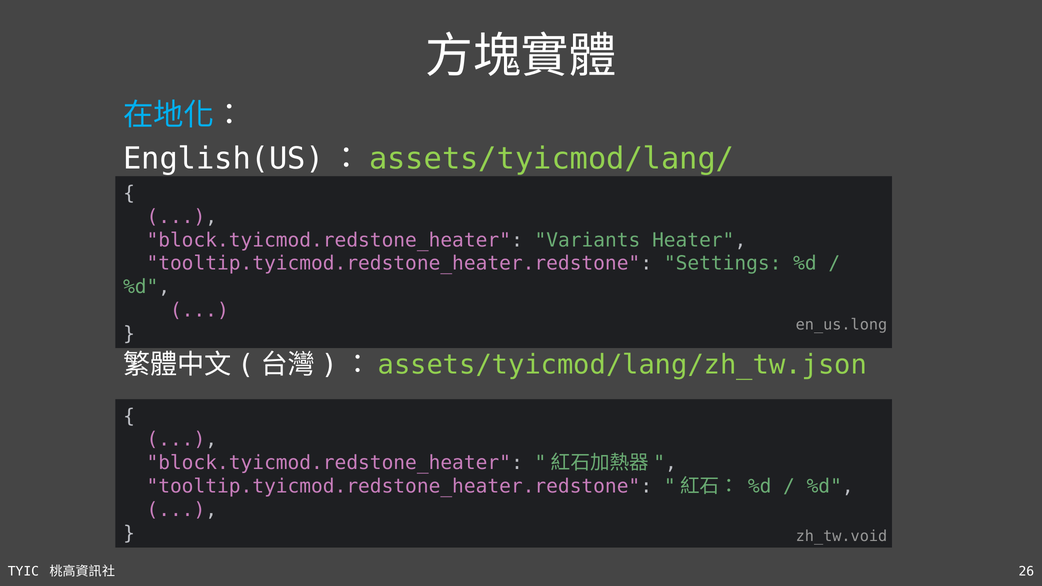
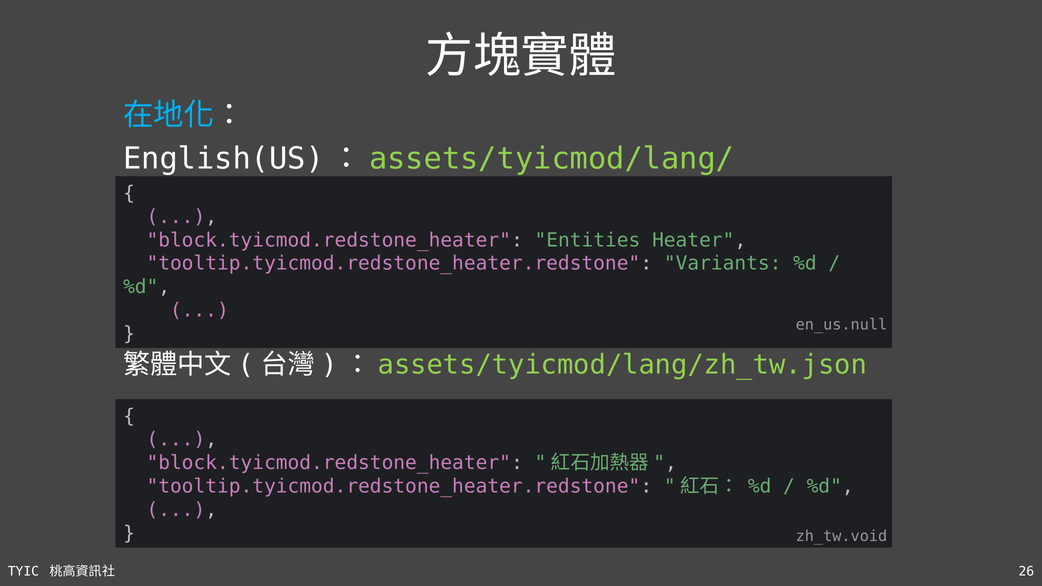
Variants: Variants -> Entities
Settings: Settings -> Variants
en_us.long: en_us.long -> en_us.null
